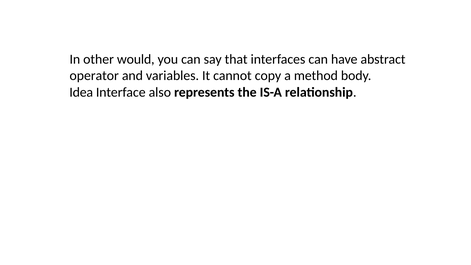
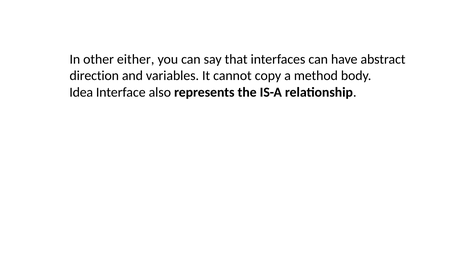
would: would -> either
operator: operator -> direction
